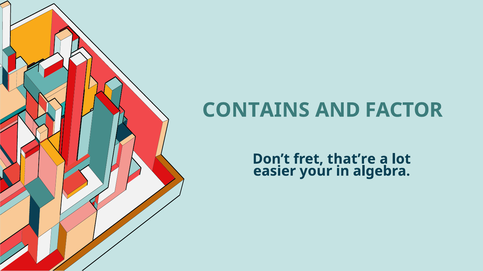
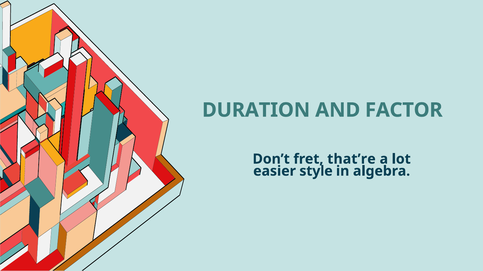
CONTAINS: CONTAINS -> DURATION
your: your -> style
